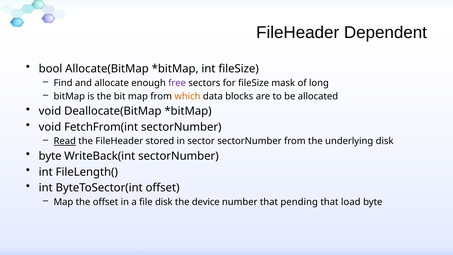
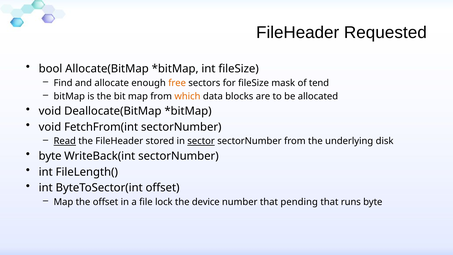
Dependent: Dependent -> Requested
free colour: purple -> orange
long: long -> tend
sector underline: none -> present
file disk: disk -> lock
load: load -> runs
